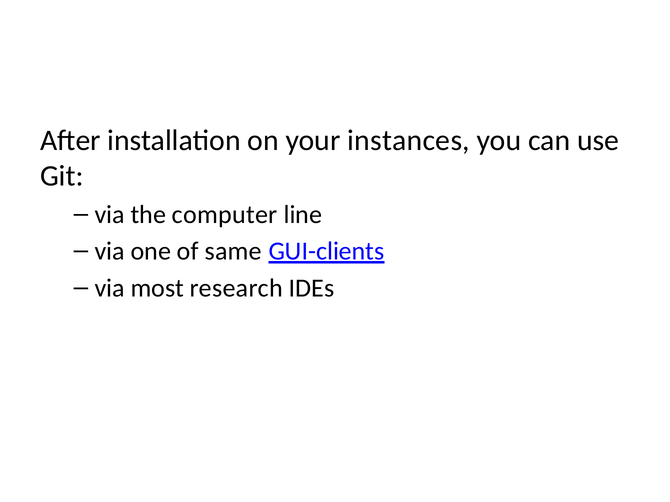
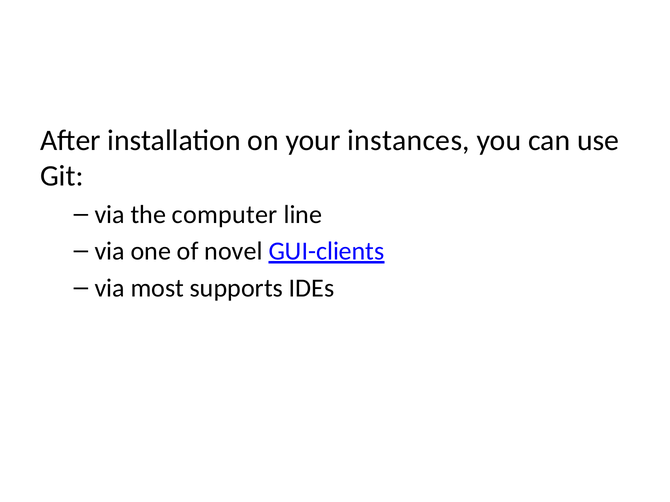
same: same -> novel
research: research -> supports
